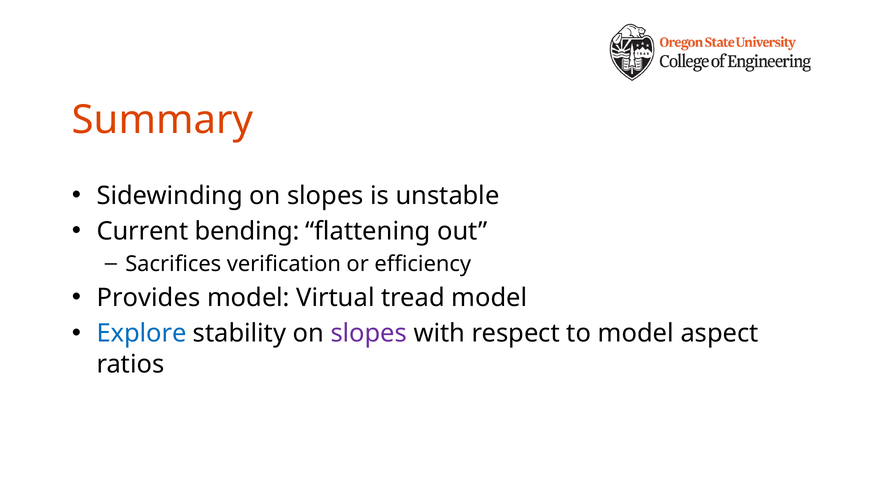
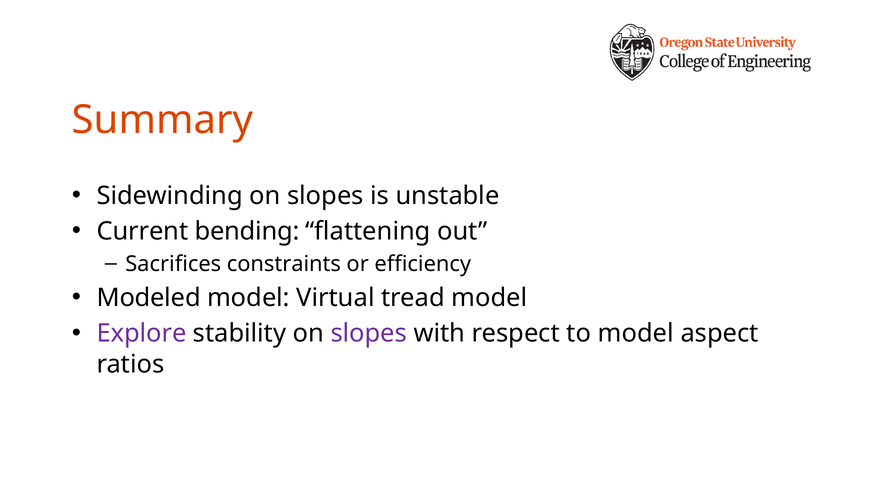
verification: verification -> constraints
Provides: Provides -> Modeled
Explore colour: blue -> purple
